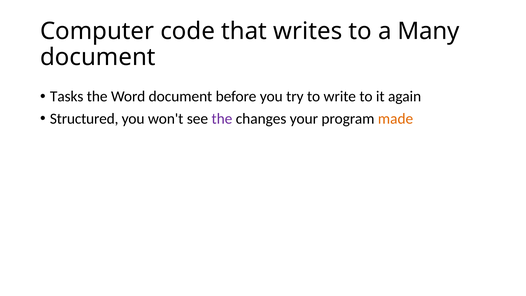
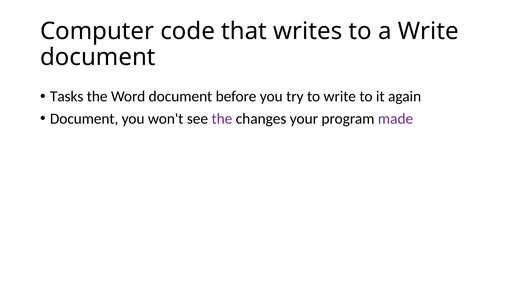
a Many: Many -> Write
Structured at (84, 119): Structured -> Document
made colour: orange -> purple
